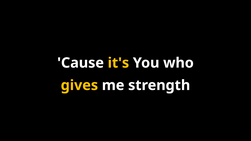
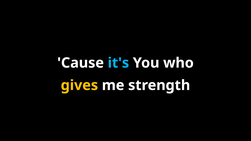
it's colour: yellow -> light blue
